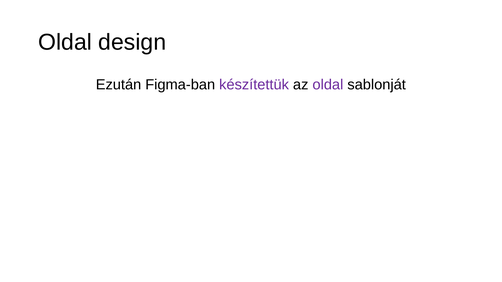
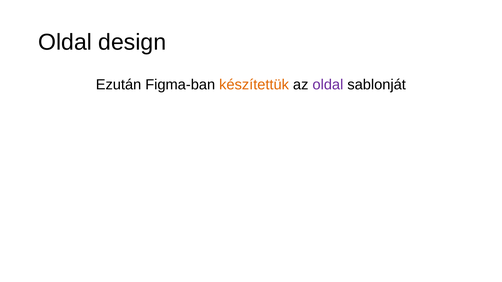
készítettük colour: purple -> orange
